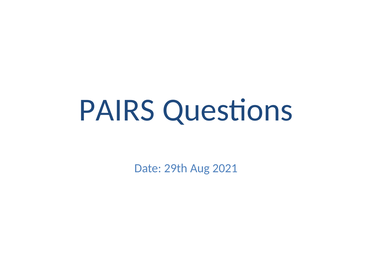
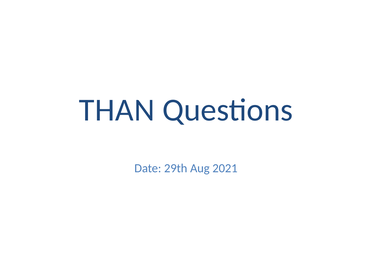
PAIRS: PAIRS -> THAN
